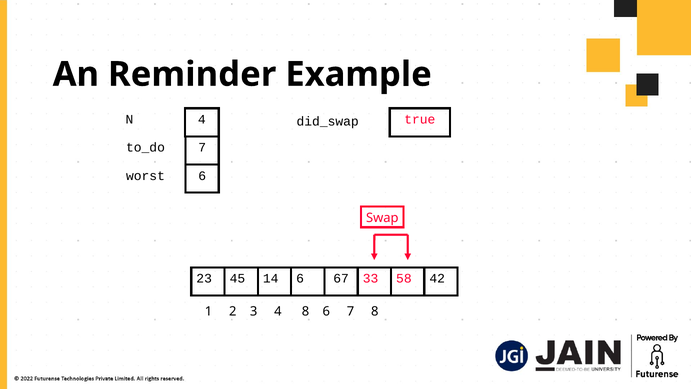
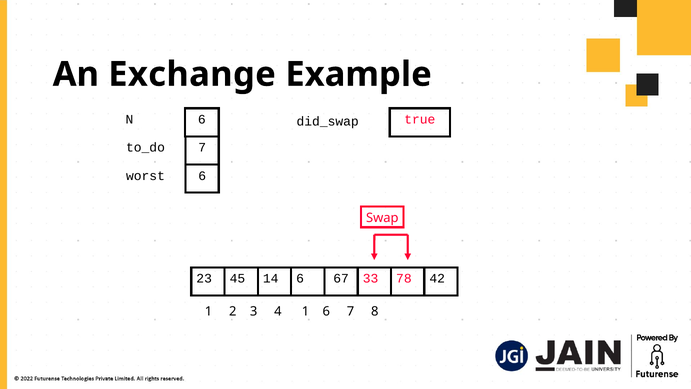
Reminder: Reminder -> Exchange
N 4: 4 -> 6
58: 58 -> 78
4 8: 8 -> 1
